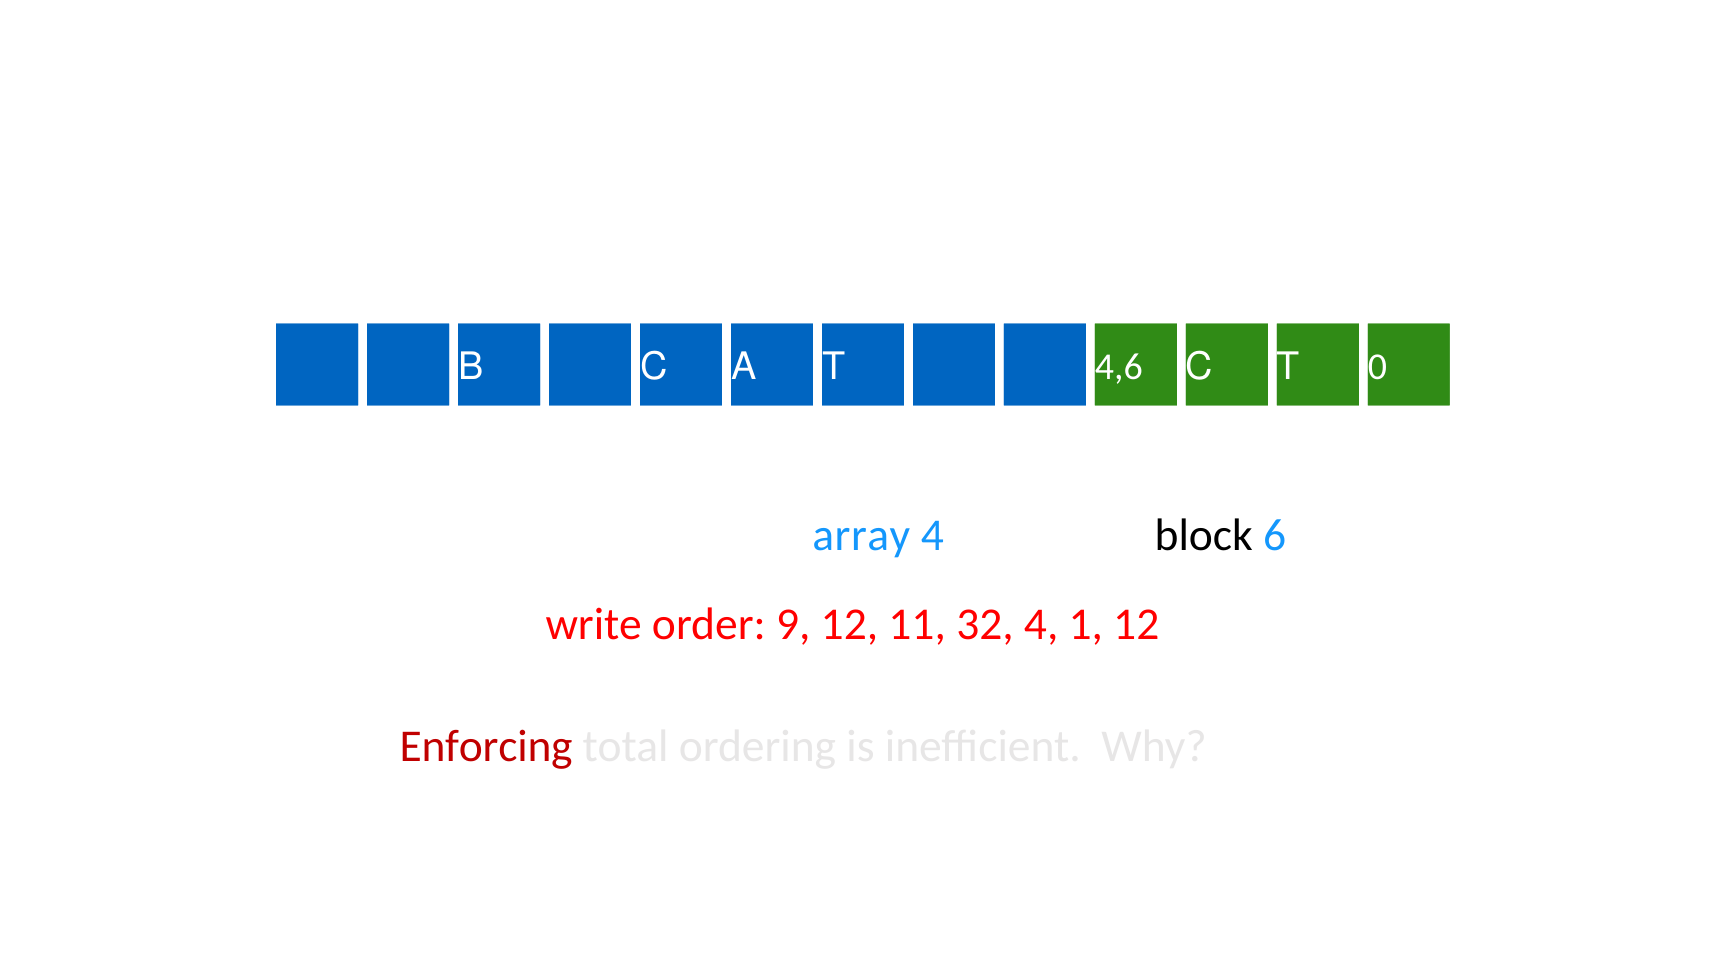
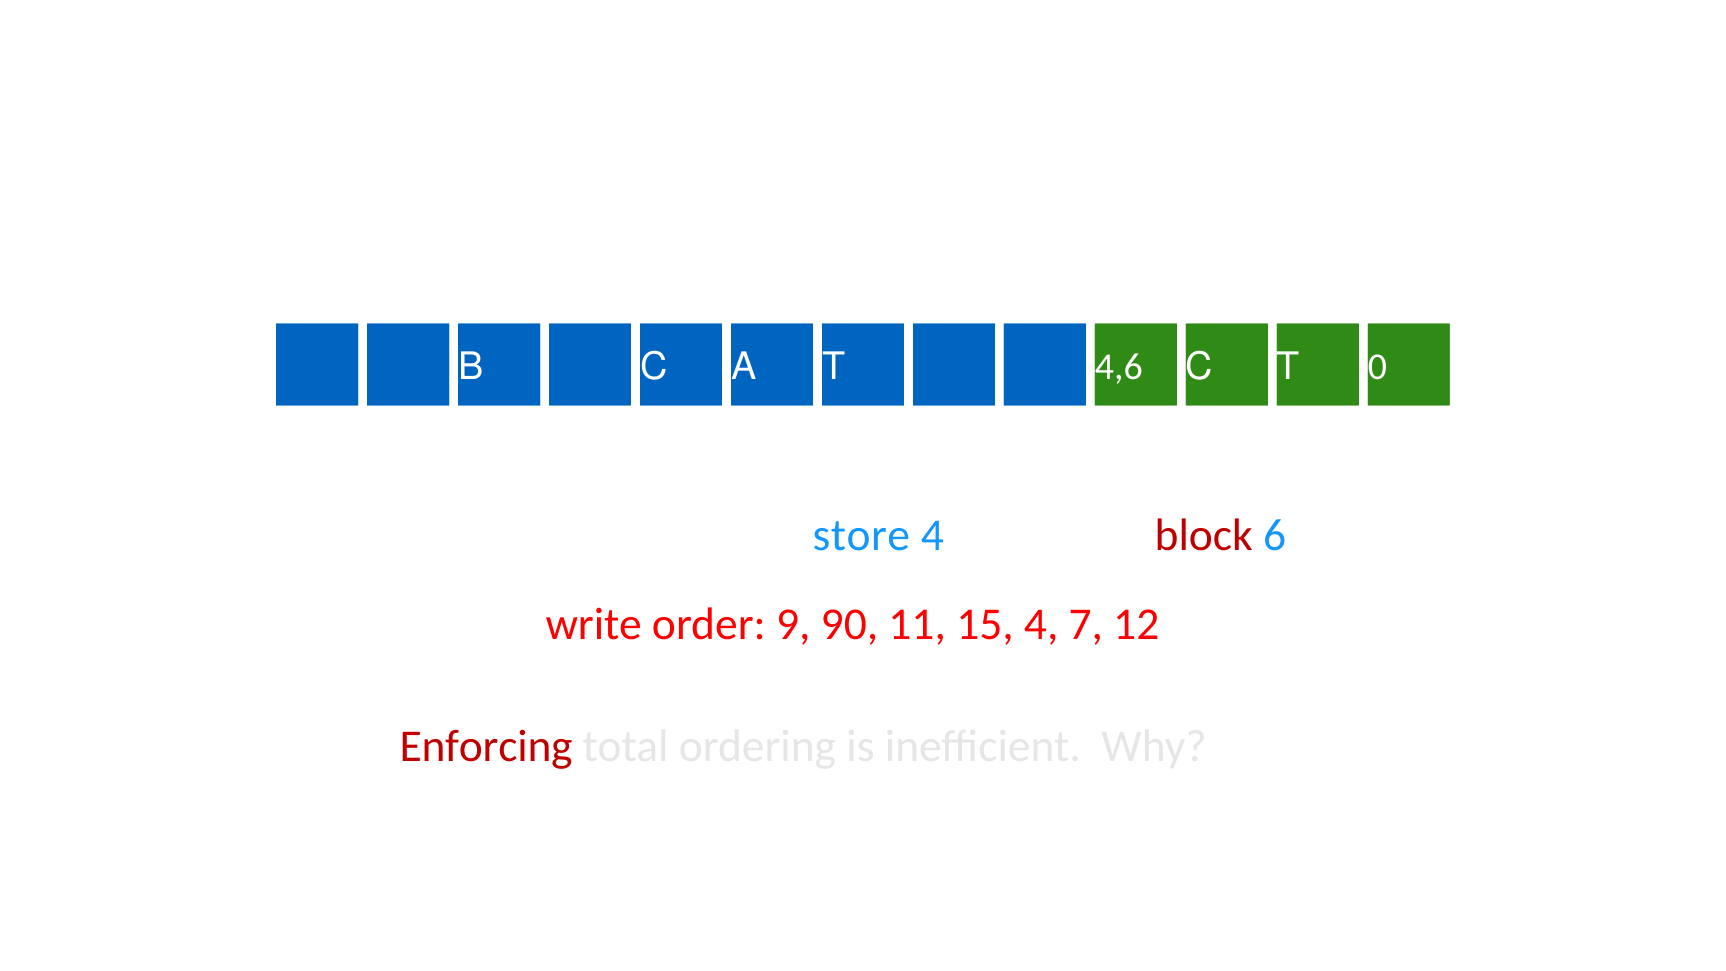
array: array -> store
block colour: black -> red
9 12: 12 -> 90
32: 32 -> 15
1 at (1086, 624): 1 -> 7
